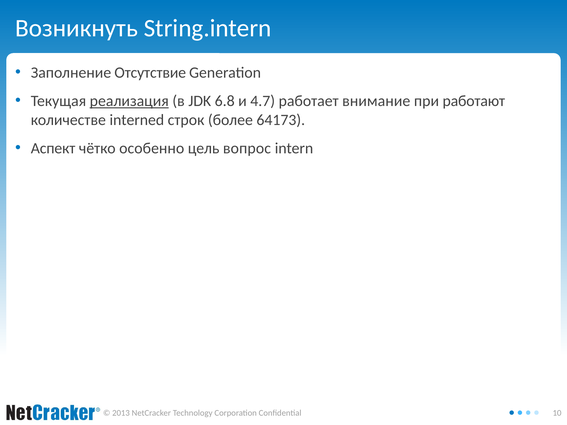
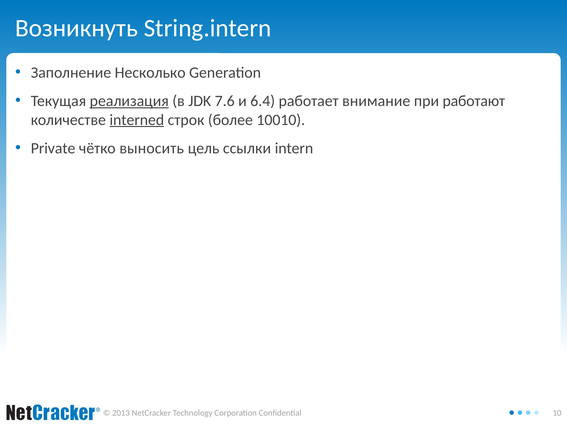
Отсутствие: Отсутствие -> Несколько
6.8: 6.8 -> 7.6
4.7: 4.7 -> 6.4
interned underline: none -> present
64173: 64173 -> 10010
Аспект: Аспект -> Private
особенно: особенно -> выносить
вопрос: вопрос -> ссылки
